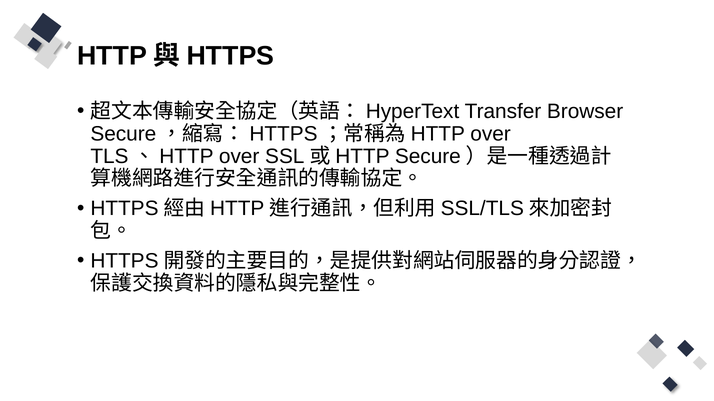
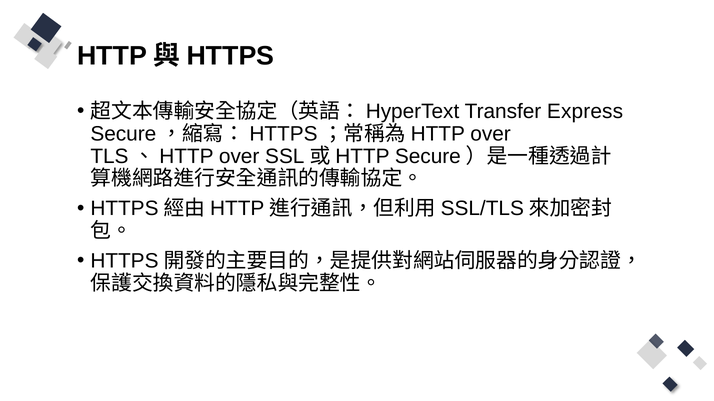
Browser: Browser -> Express
